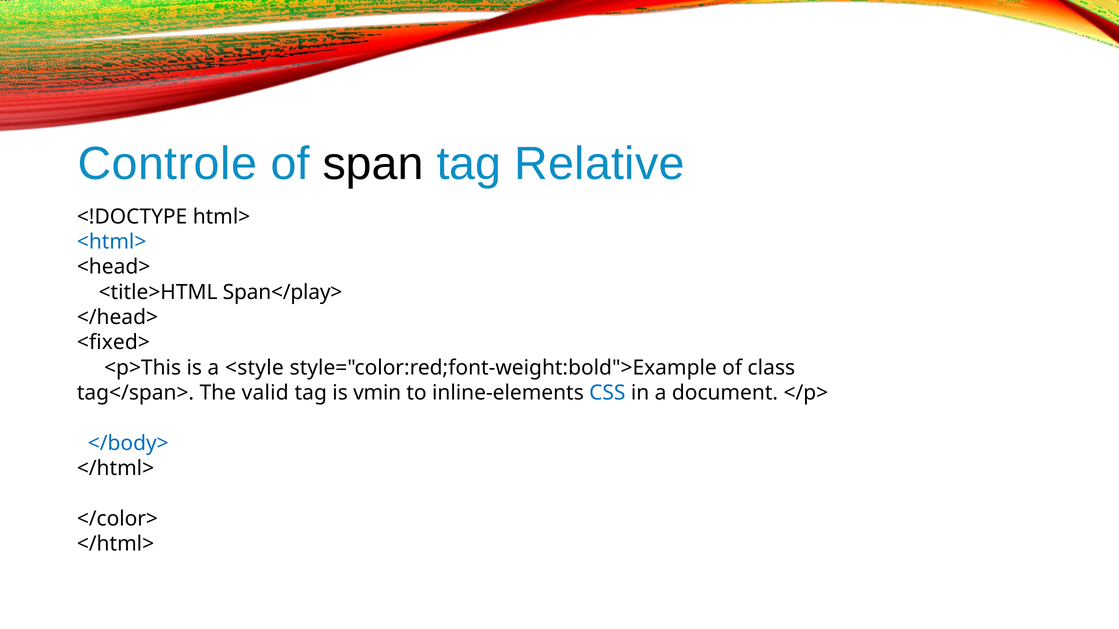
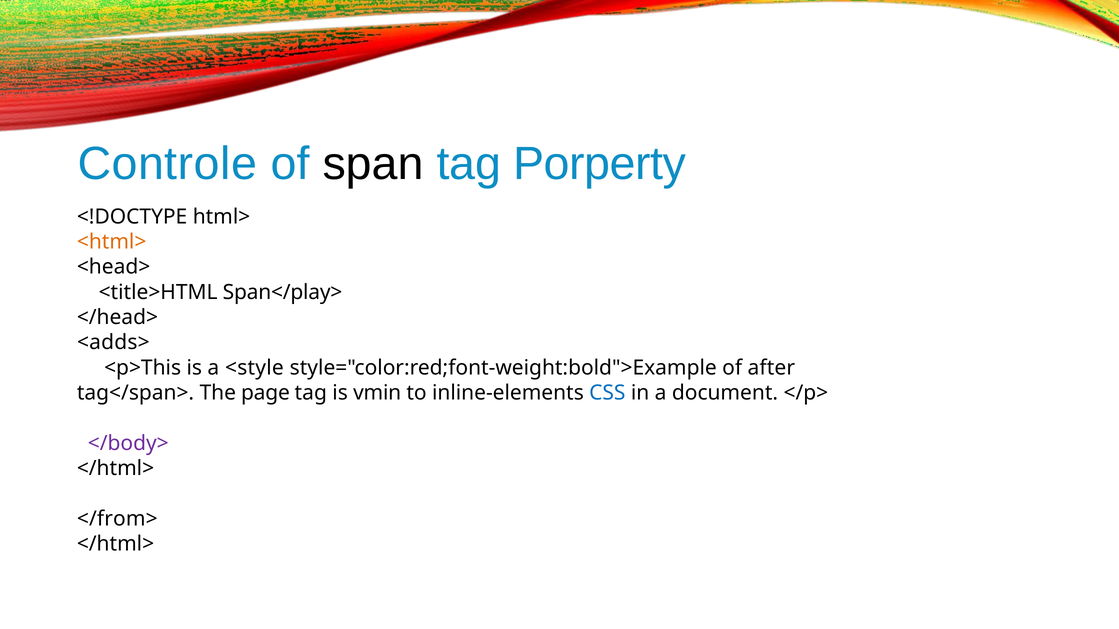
Relative: Relative -> Porperty
<html> colour: blue -> orange
<fixed>: <fixed> -> <adds>
class: class -> after
valid: valid -> page
</body> colour: blue -> purple
</color>: </color> -> </from>
